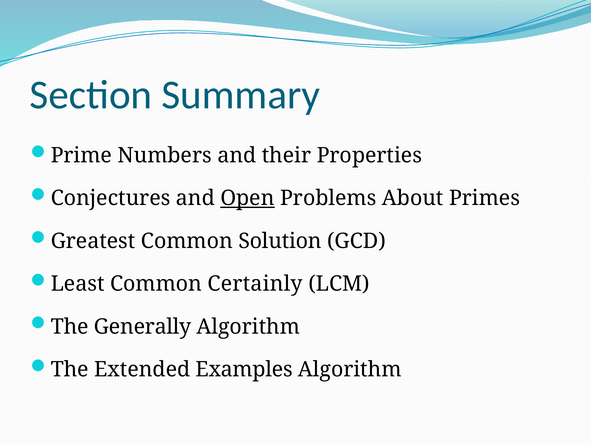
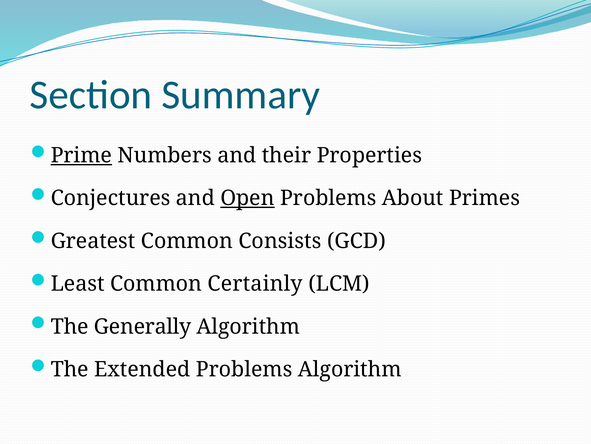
Prime underline: none -> present
Solution: Solution -> Consists
Extended Examples: Examples -> Problems
